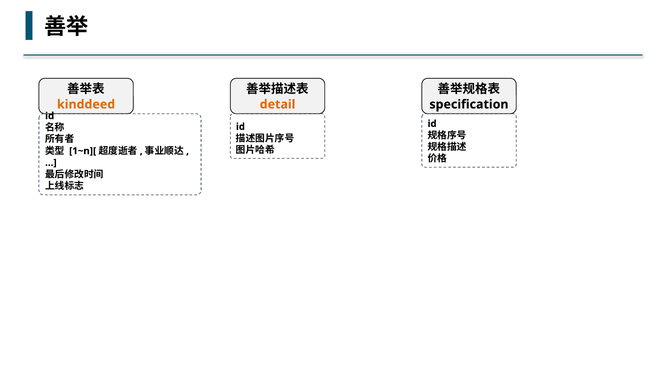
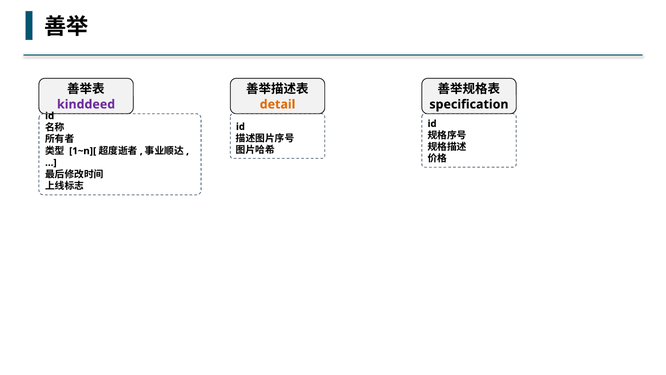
kinddeed colour: orange -> purple
